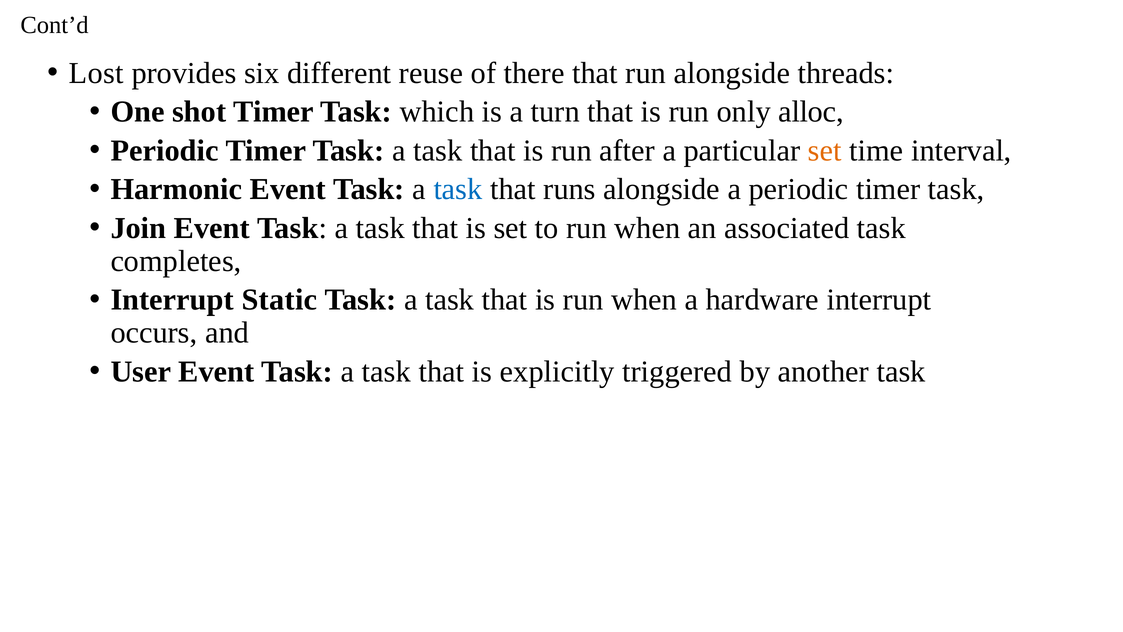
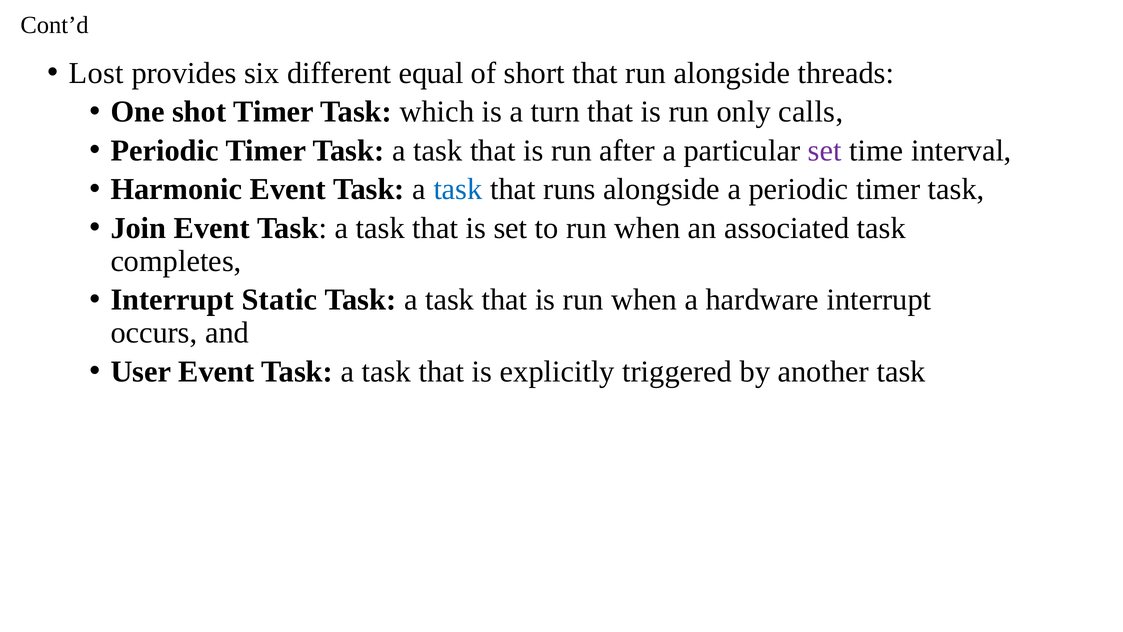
reuse: reuse -> equal
there: there -> short
alloc: alloc -> calls
set at (825, 150) colour: orange -> purple
